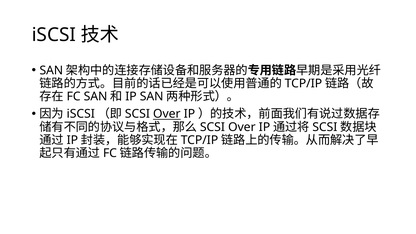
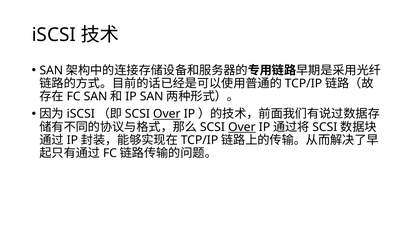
Over at (242, 127) underline: none -> present
